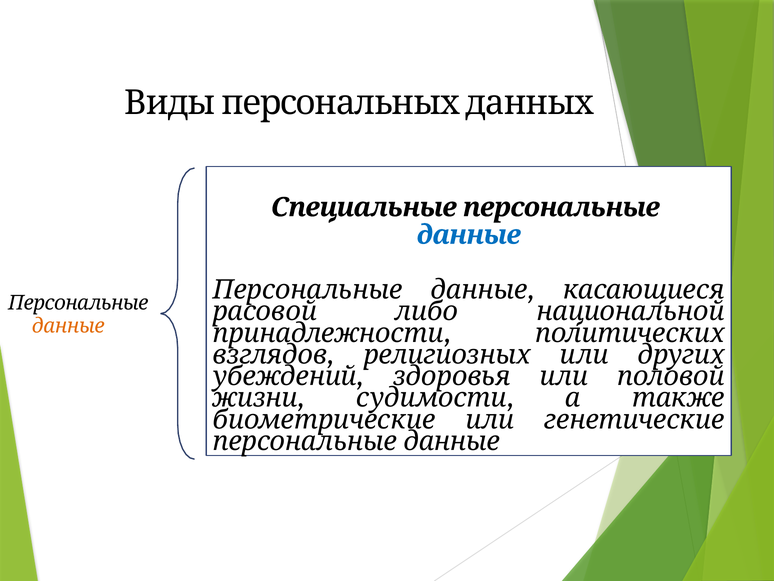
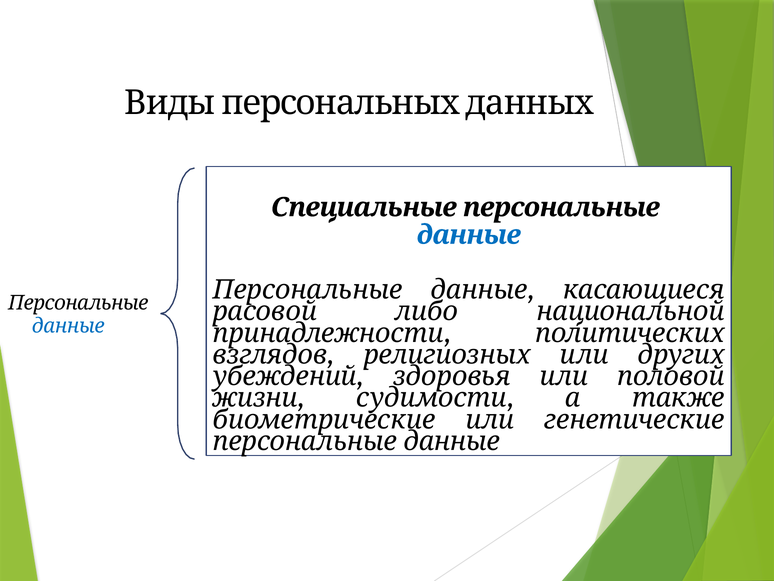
данные at (68, 326) colour: orange -> blue
